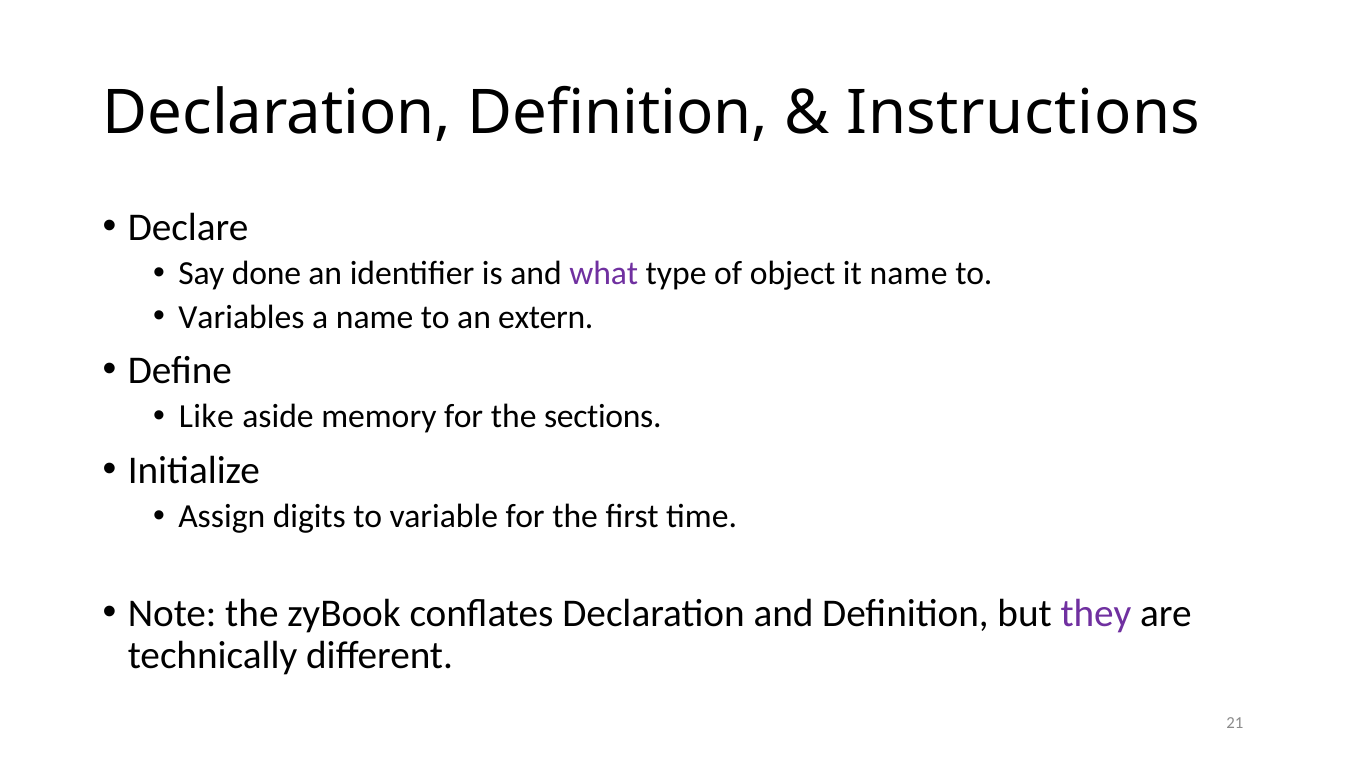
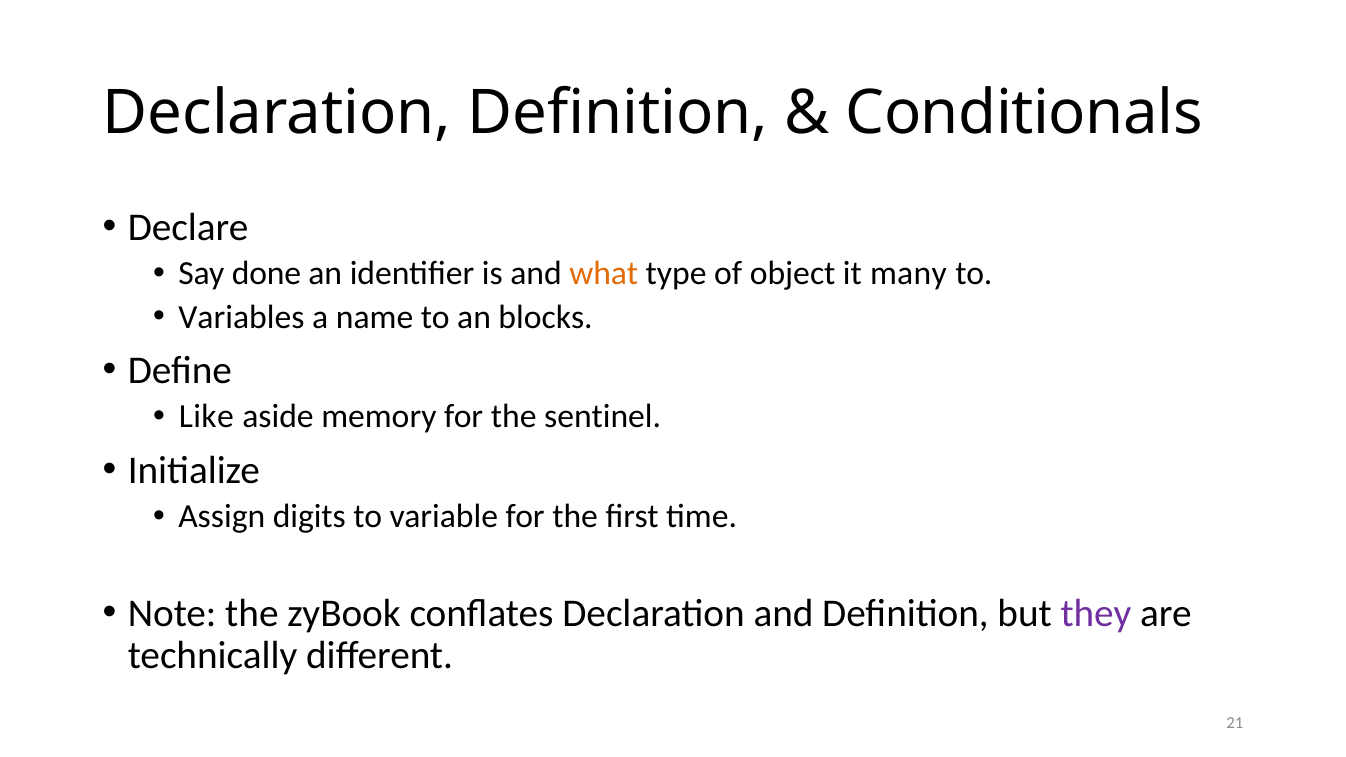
Instructions: Instructions -> Conditionals
what colour: purple -> orange
it name: name -> many
extern: extern -> blocks
sections: sections -> sentinel
